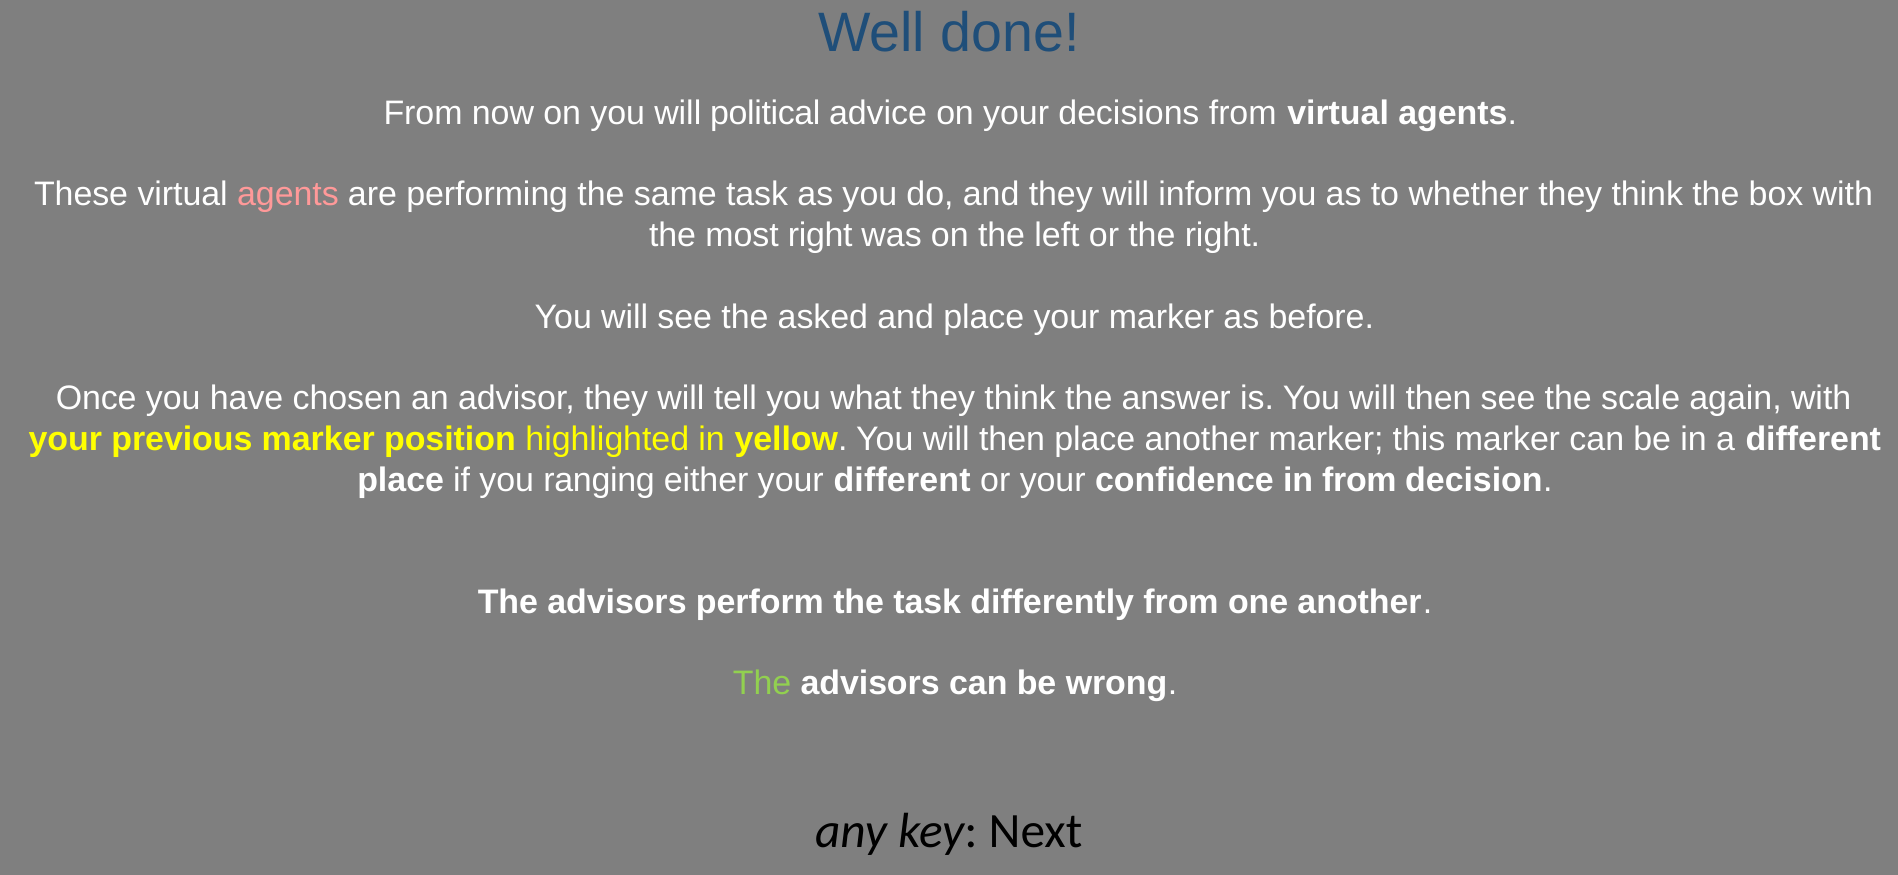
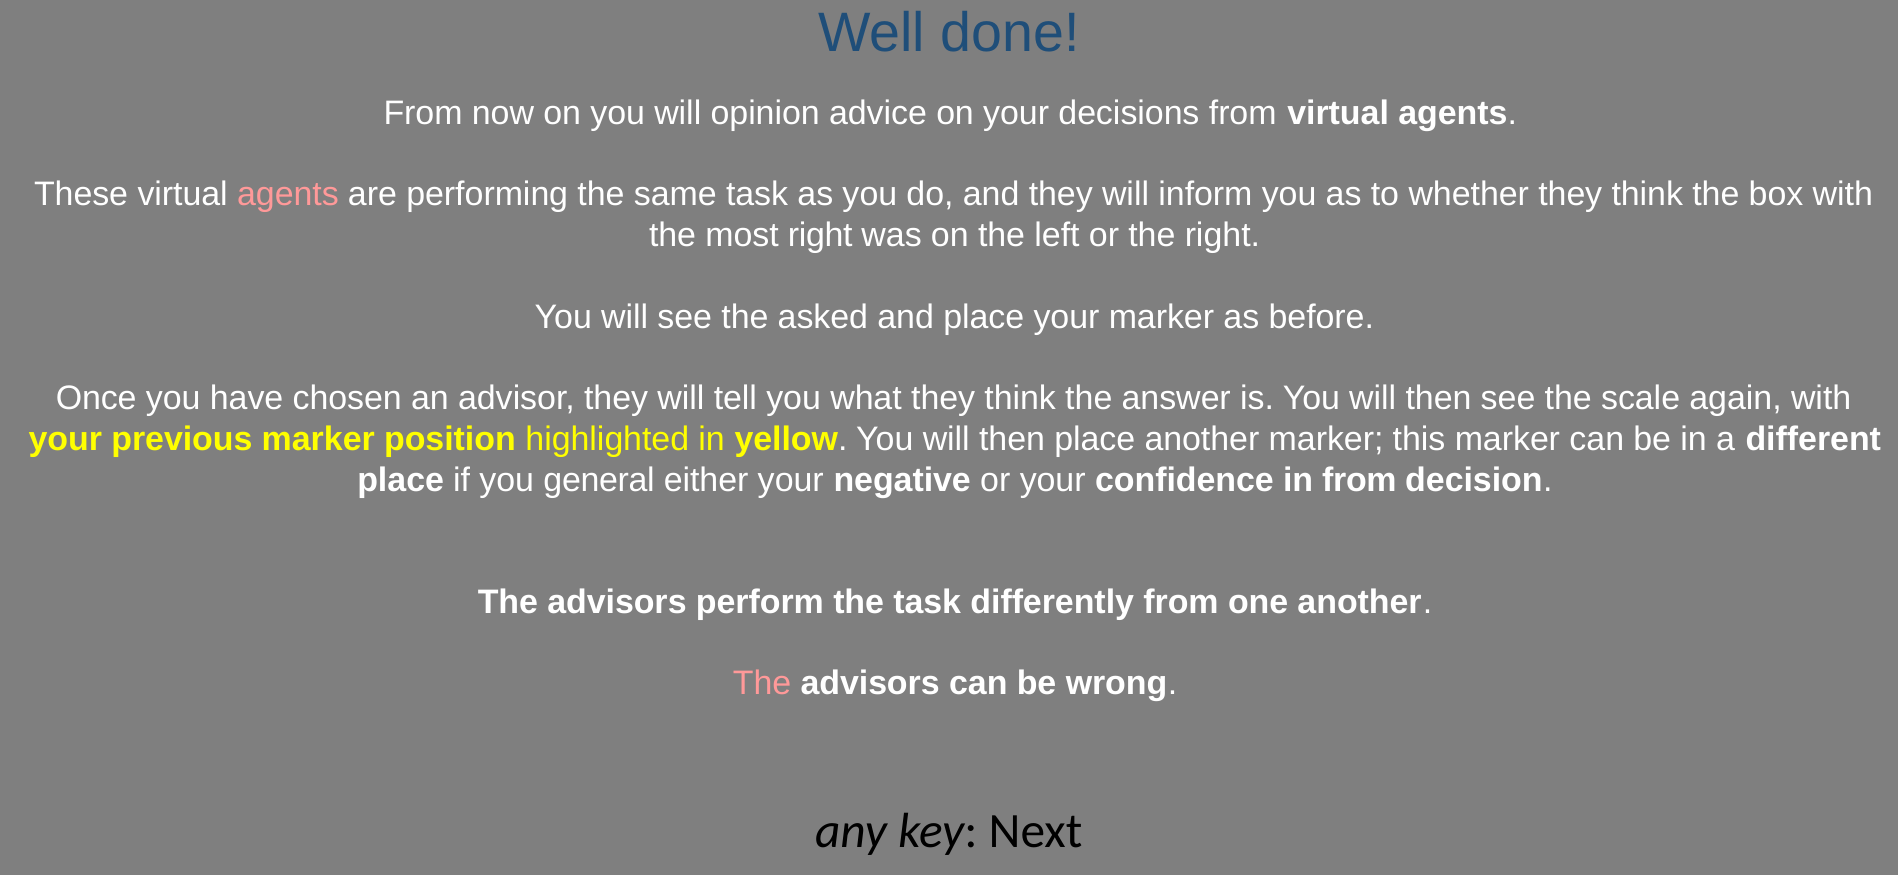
political: political -> opinion
ranging: ranging -> general
your different: different -> negative
The at (762, 683) colour: light green -> pink
